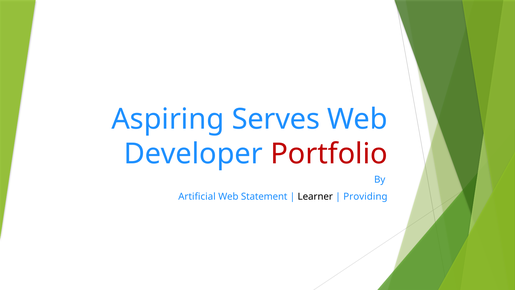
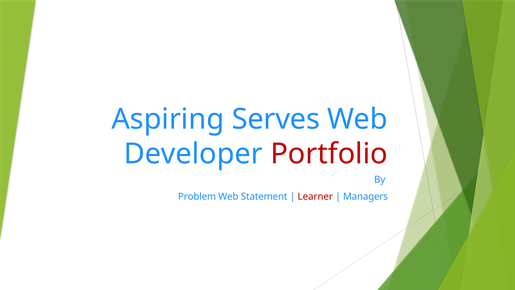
Artificial: Artificial -> Problem
Learner colour: black -> red
Providing: Providing -> Managers
